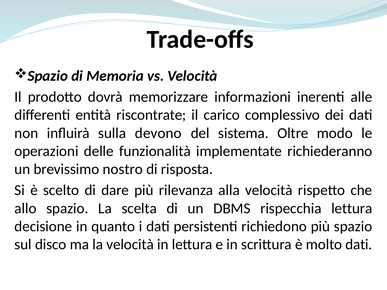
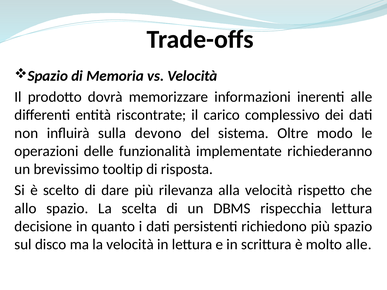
nostro: nostro -> tooltip
molto dati: dati -> alle
